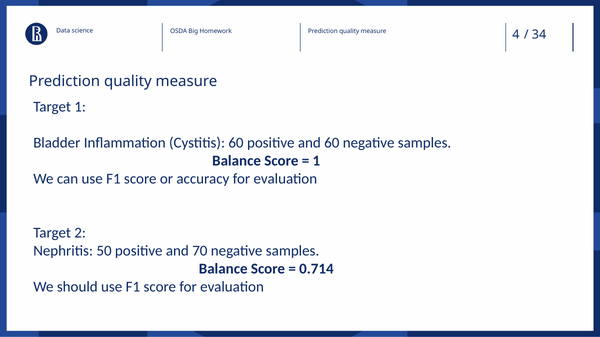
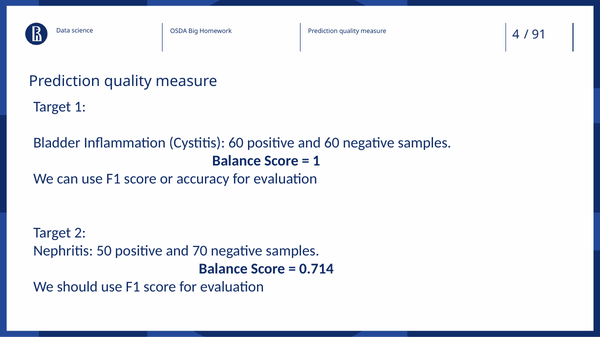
34: 34 -> 91
